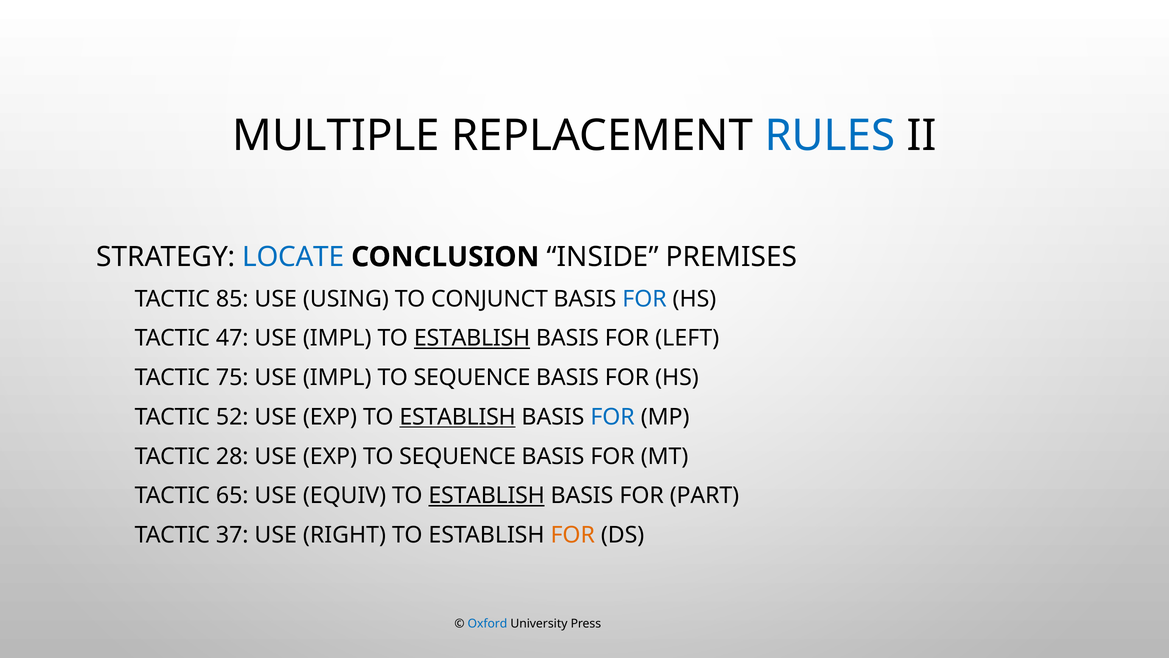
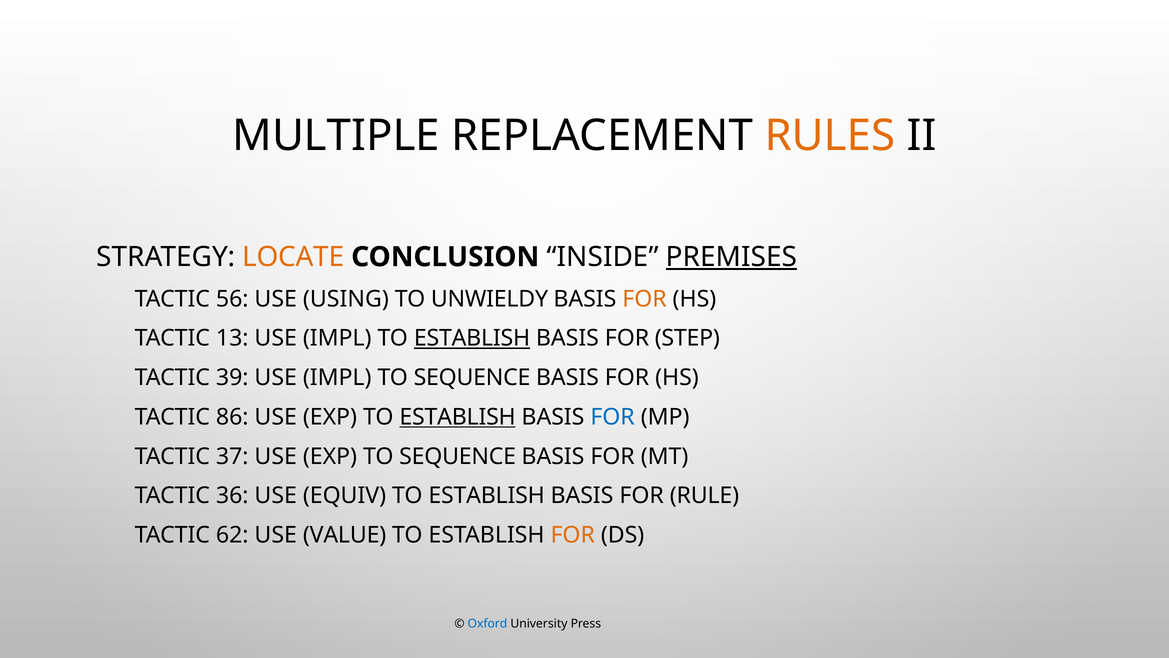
RULES colour: blue -> orange
LOCATE colour: blue -> orange
PREMISES underline: none -> present
85: 85 -> 56
CONJUNCT: CONJUNCT -> UNWIELDY
FOR at (645, 299) colour: blue -> orange
47: 47 -> 13
LEFT: LEFT -> STEP
75: 75 -> 39
52: 52 -> 86
28: 28 -> 37
65: 65 -> 36
ESTABLISH at (487, 495) underline: present -> none
PART: PART -> RULE
37: 37 -> 62
RIGHT: RIGHT -> VALUE
